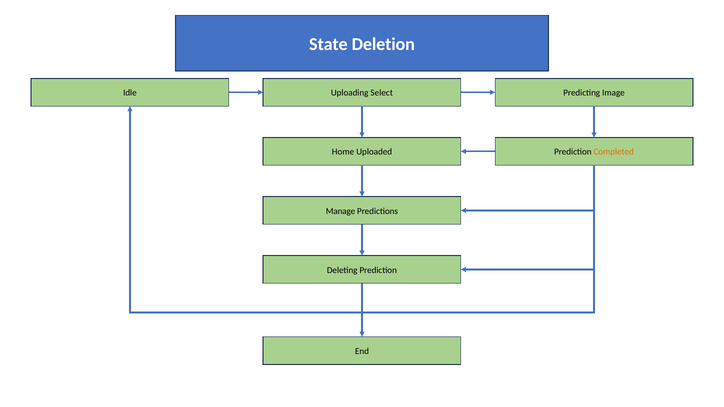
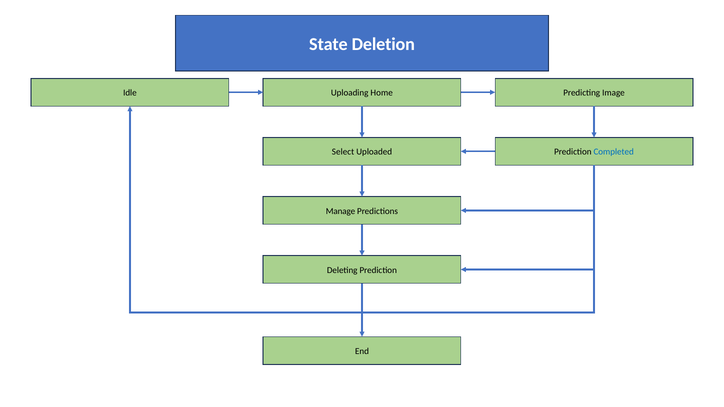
Select: Select -> Home
Home: Home -> Select
Completed colour: orange -> blue
